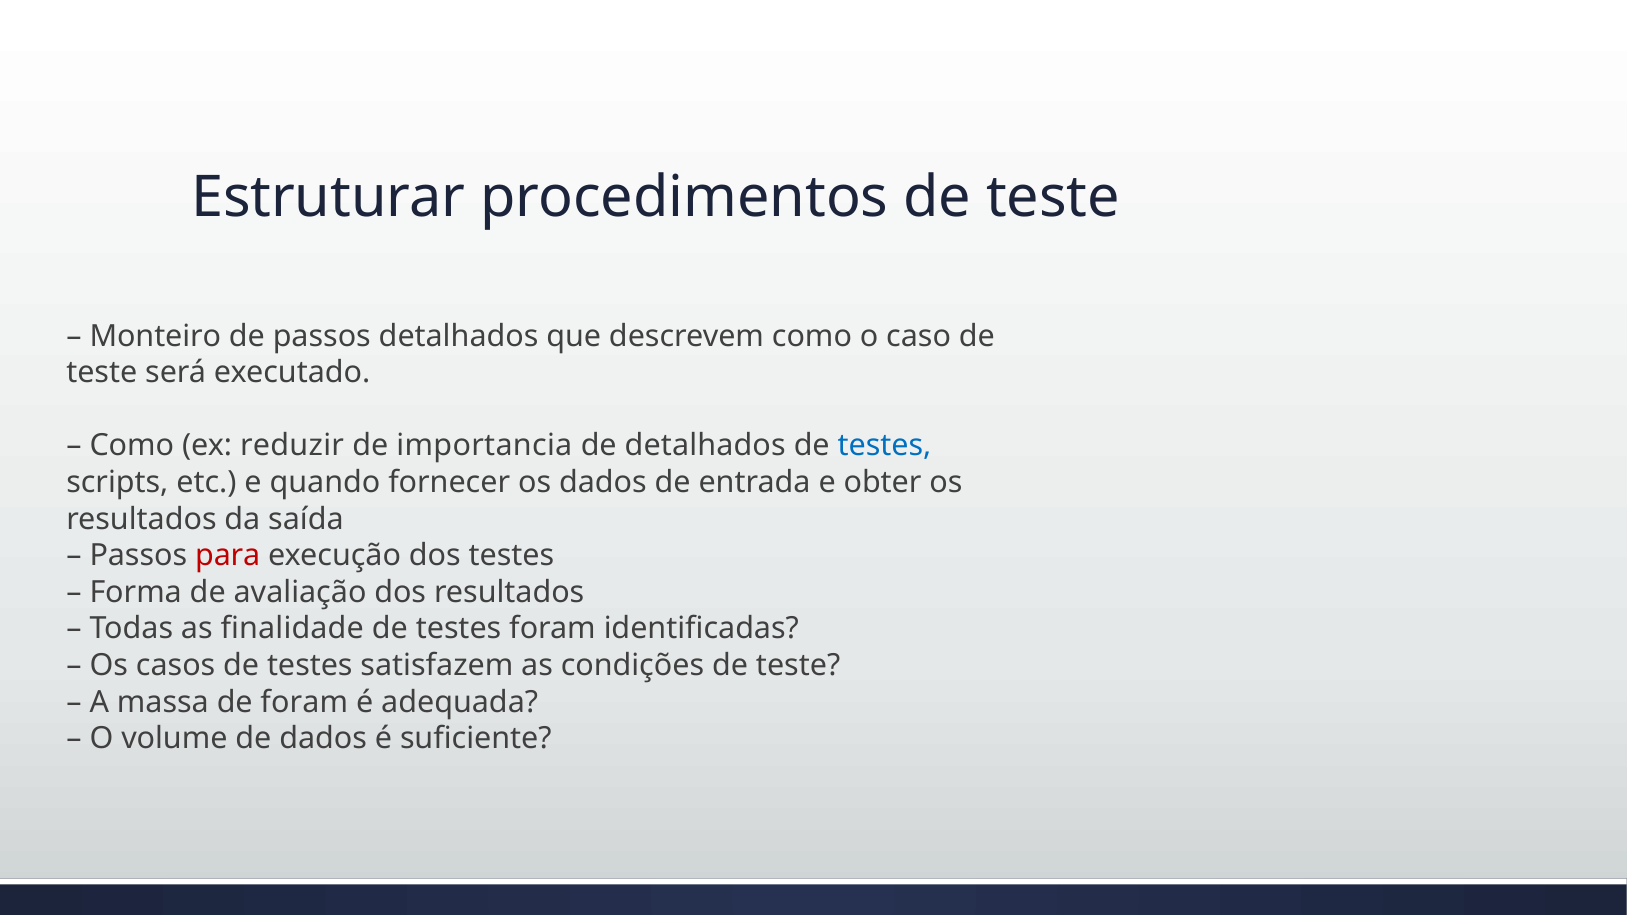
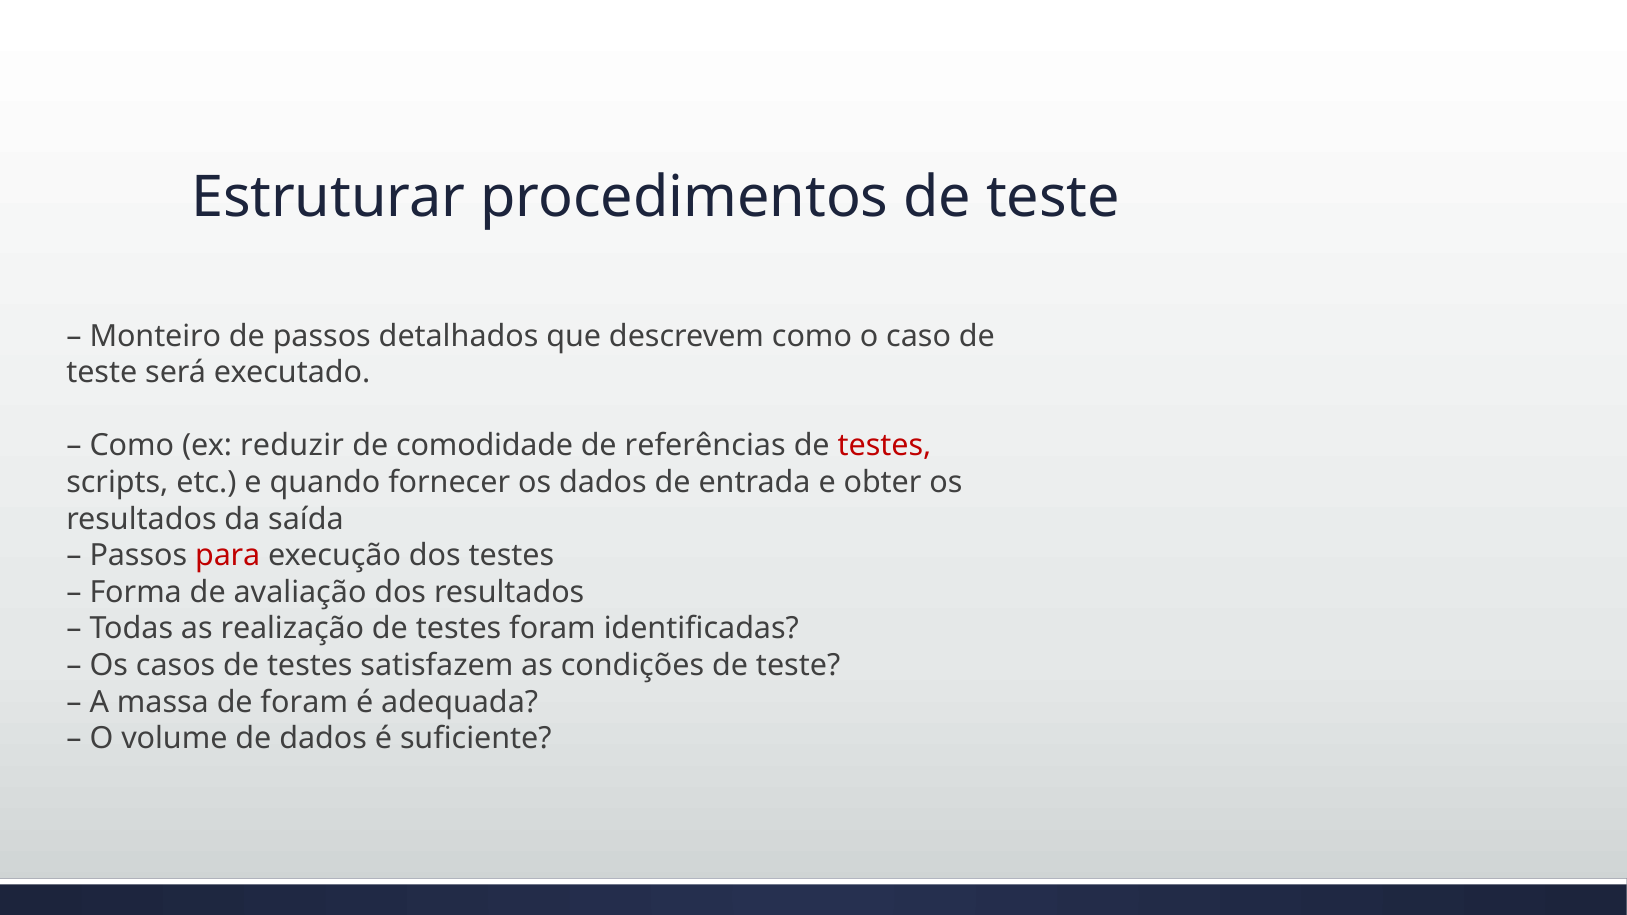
importancia: importancia -> comodidade
de detalhados: detalhados -> referências
testes at (885, 446) colour: blue -> red
finalidade: finalidade -> realização
